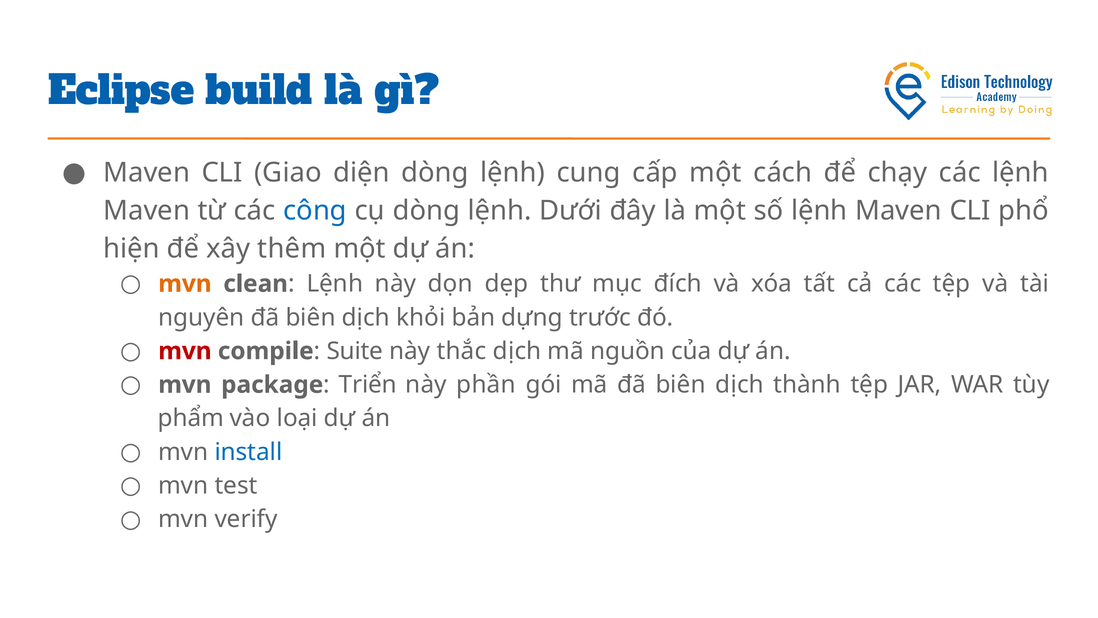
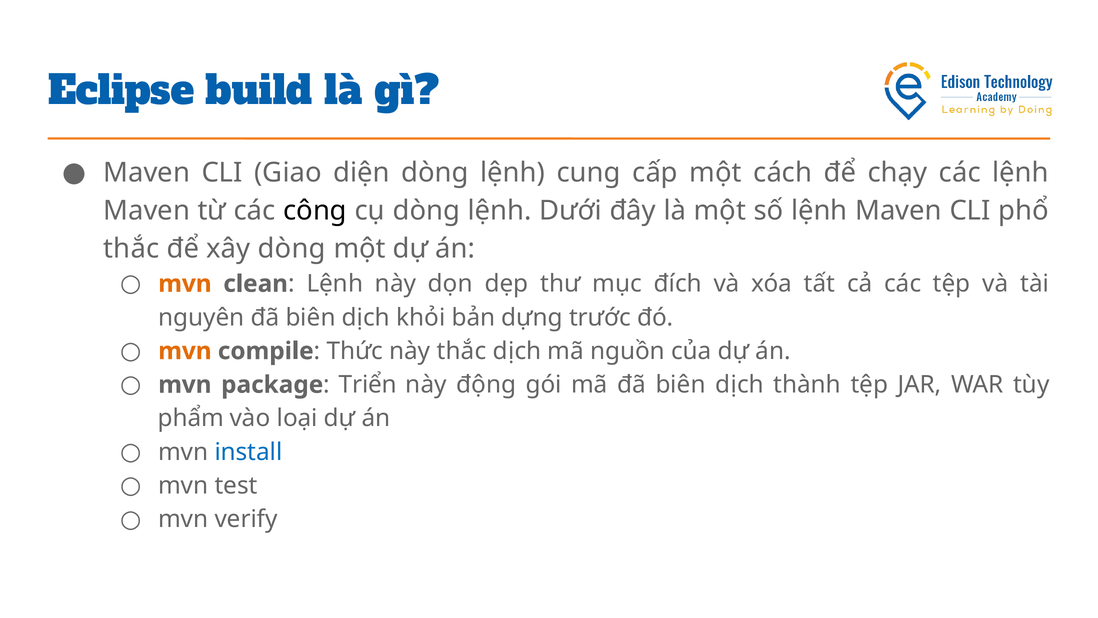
công colour: blue -> black
hiện at (131, 248): hiện -> thắc
xây thêm: thêm -> dòng
mvn at (185, 351) colour: red -> orange
Suite: Suite -> Thức
phần: phần -> động
